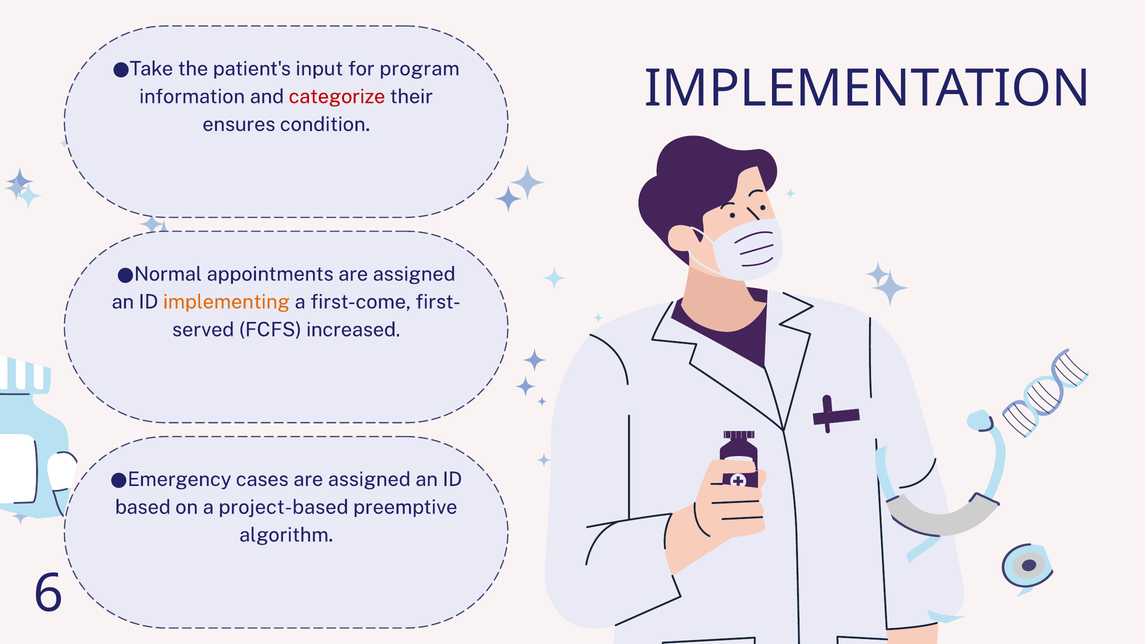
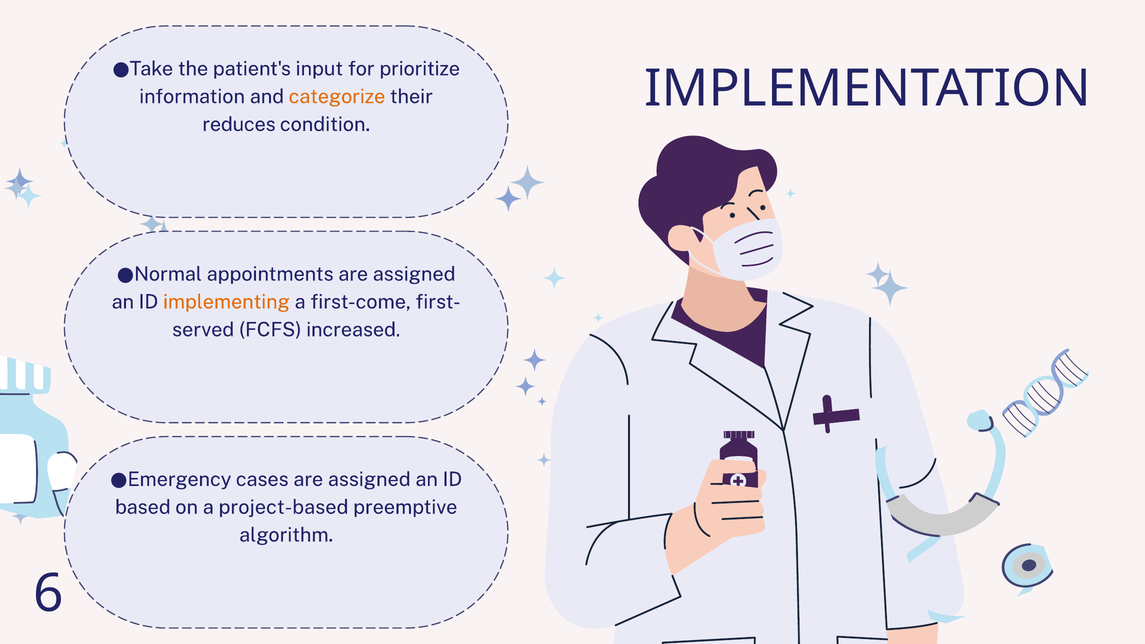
program: program -> prioritize
categorize colour: red -> orange
ensures: ensures -> reduces
